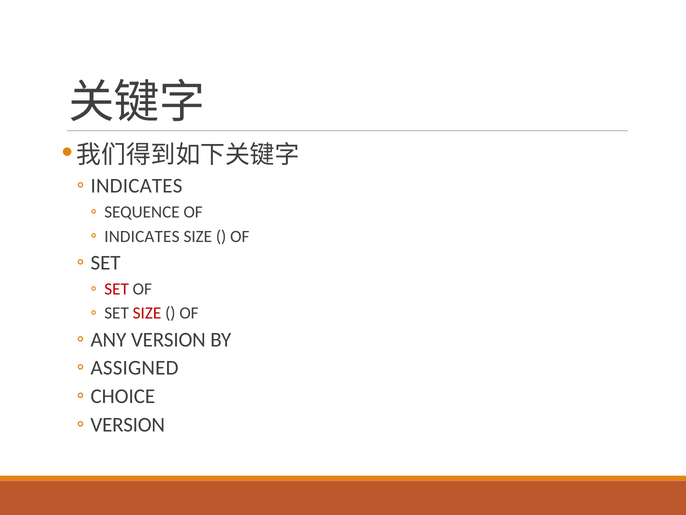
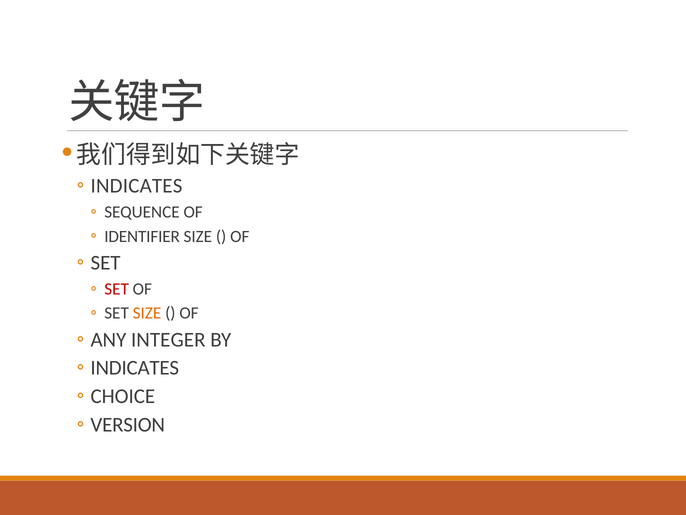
INDICATES at (142, 236): INDICATES -> IDENTIFIER
SIZE at (147, 313) colour: red -> orange
ANY VERSION: VERSION -> INTEGER
ASSIGNED at (135, 368): ASSIGNED -> INDICATES
